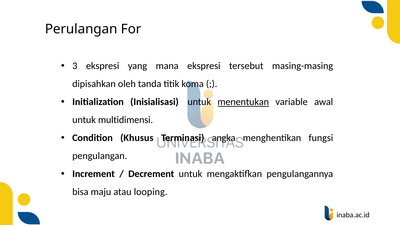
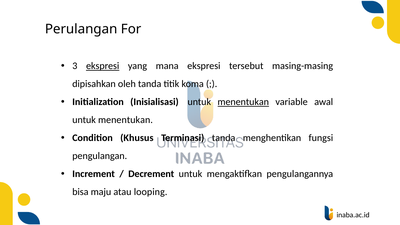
ekspresi at (103, 66) underline: none -> present
multidimensi at (126, 120): multidimensi -> menentukan
Terminasi angka: angka -> tanda
